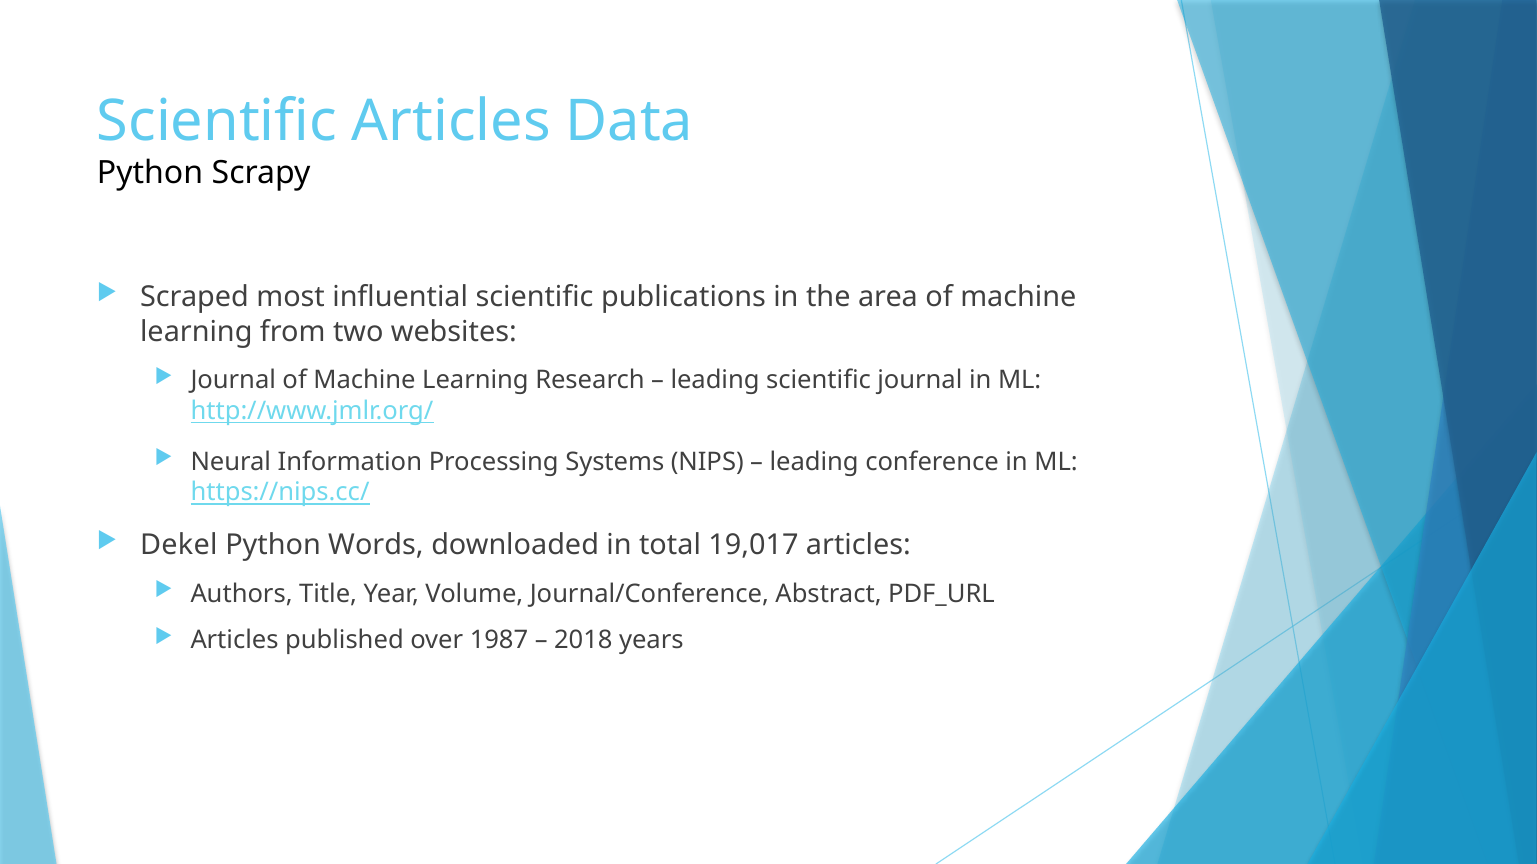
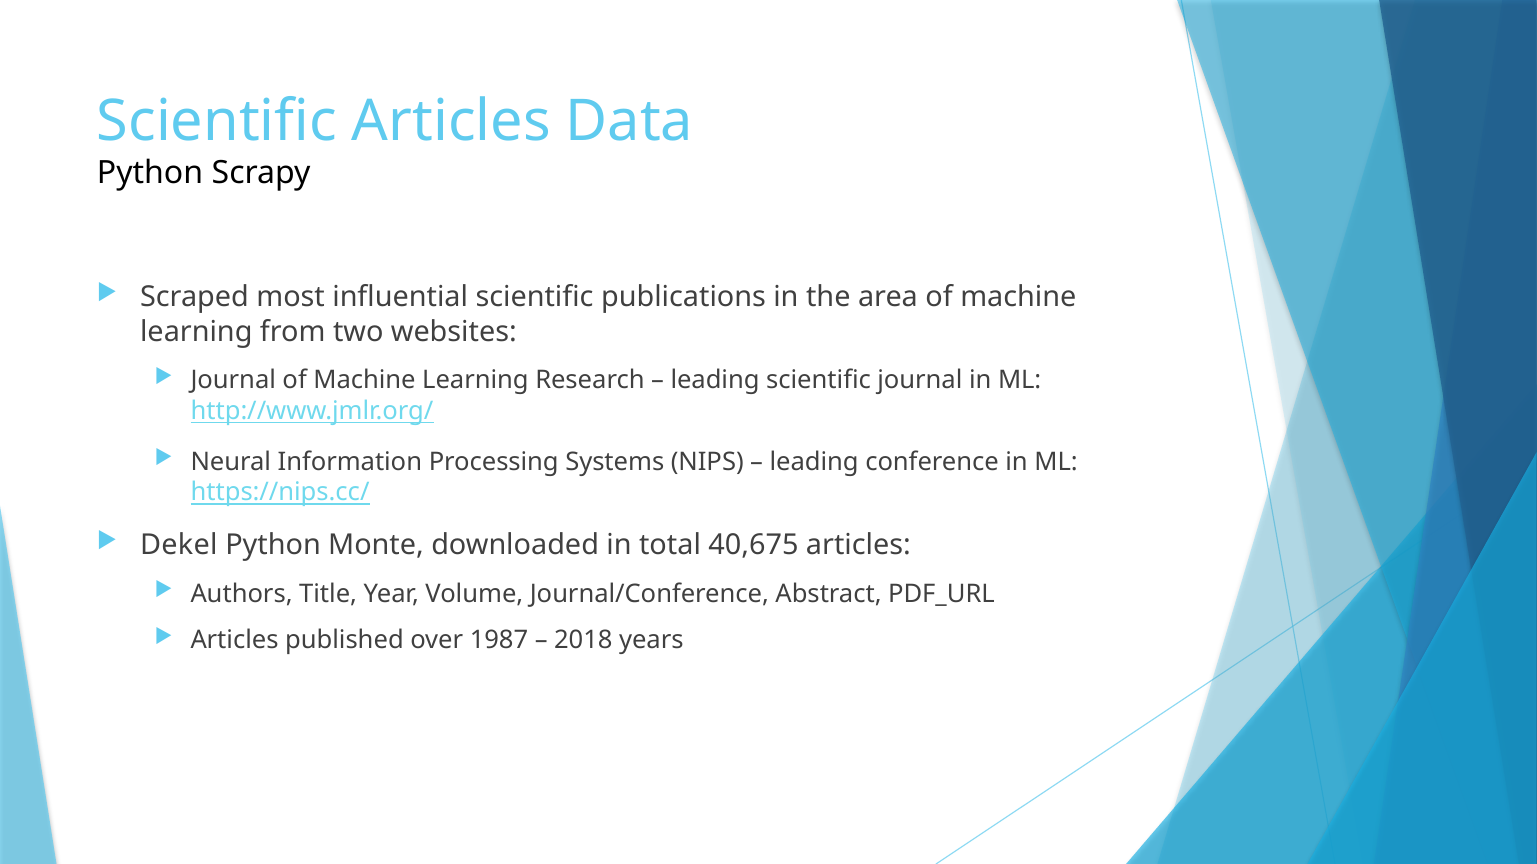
Words: Words -> Monte
19,017: 19,017 -> 40,675
